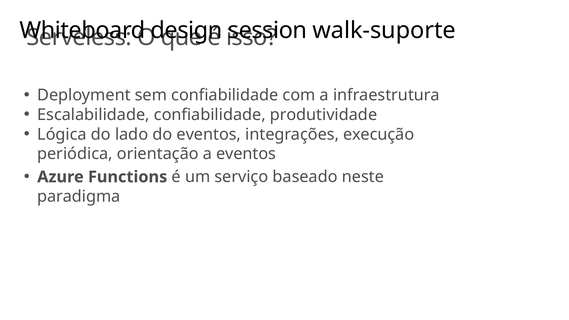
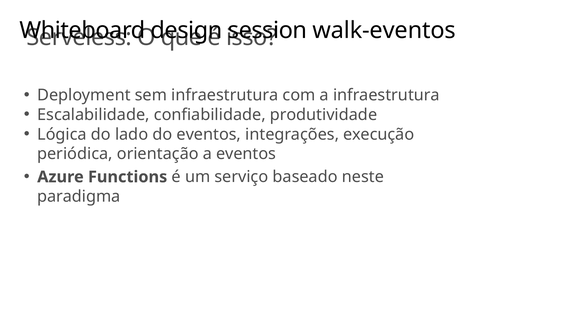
walk-suporte: walk-suporte -> walk-eventos
sem confiabilidade: confiabilidade -> infraestrutura
